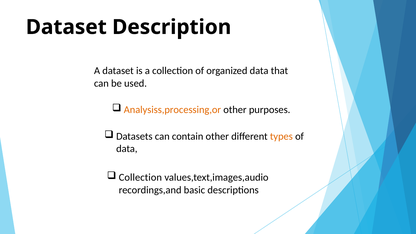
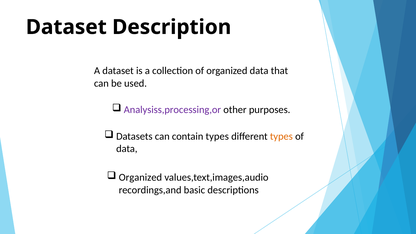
Analysiss,processing,or colour: orange -> purple
contain other: other -> types
Collection at (140, 177): Collection -> Organized
